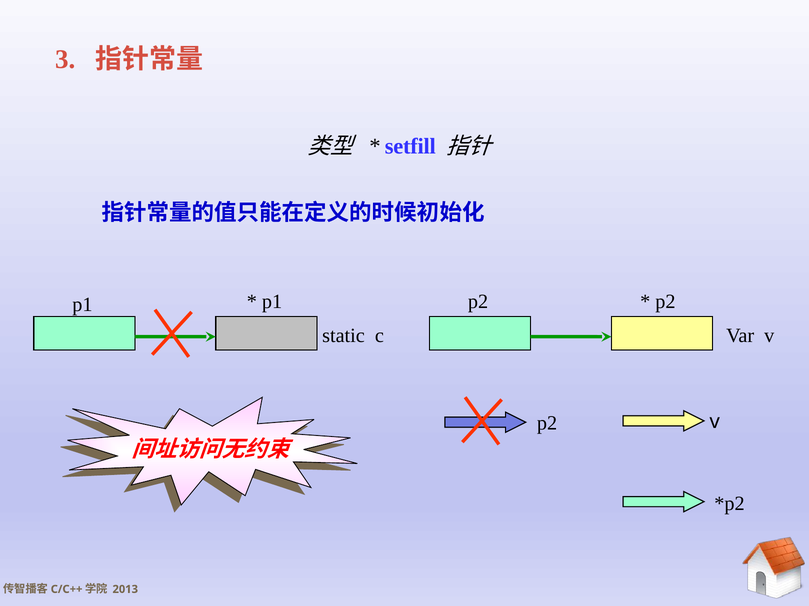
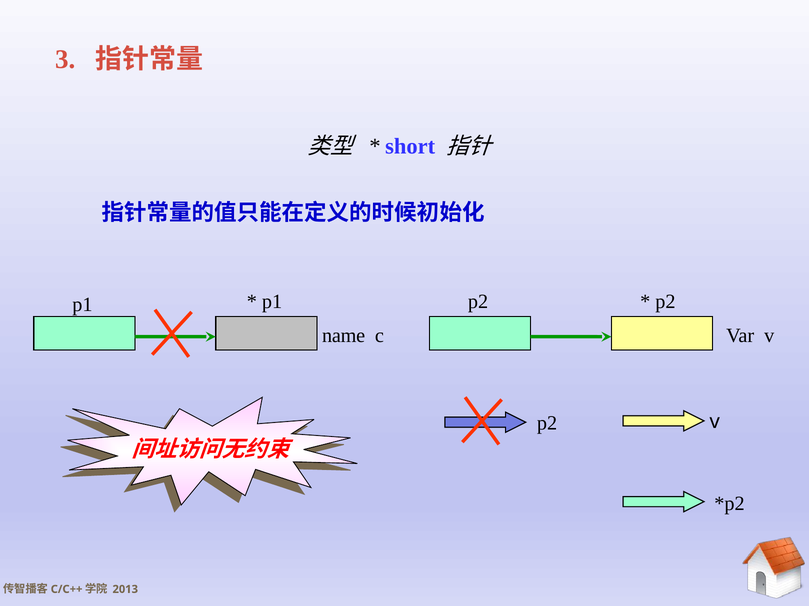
setfill: setfill -> short
static: static -> name
